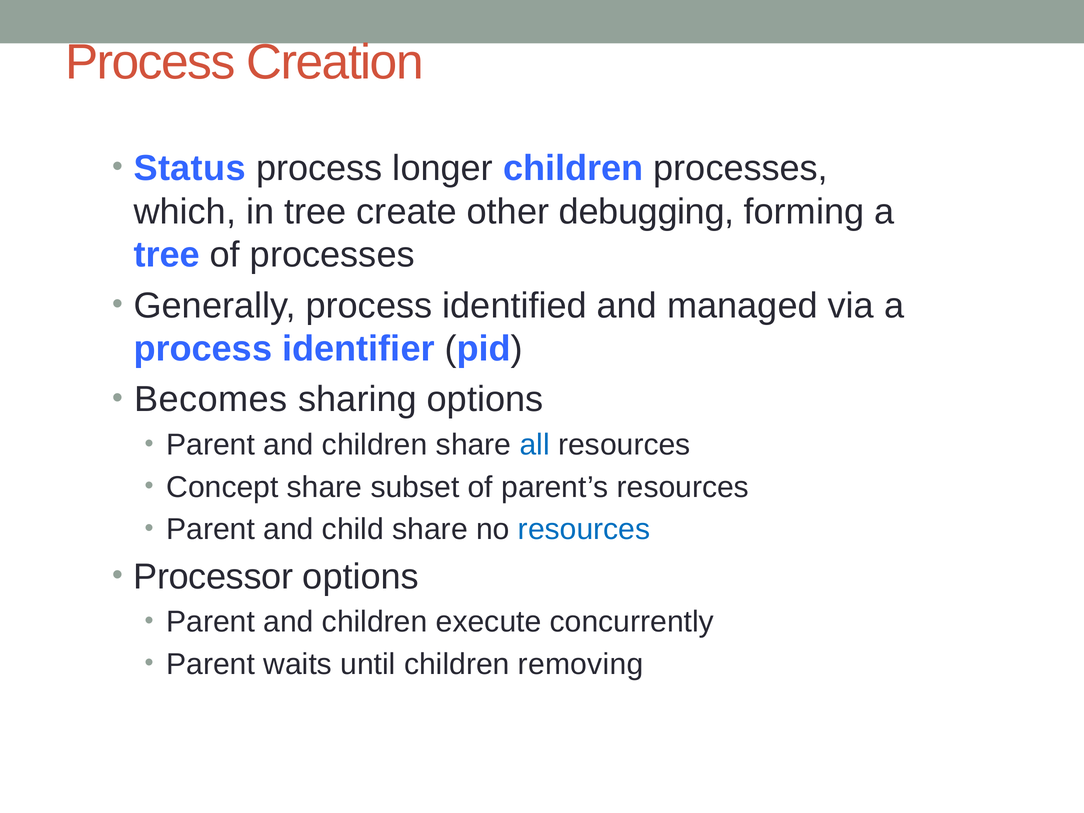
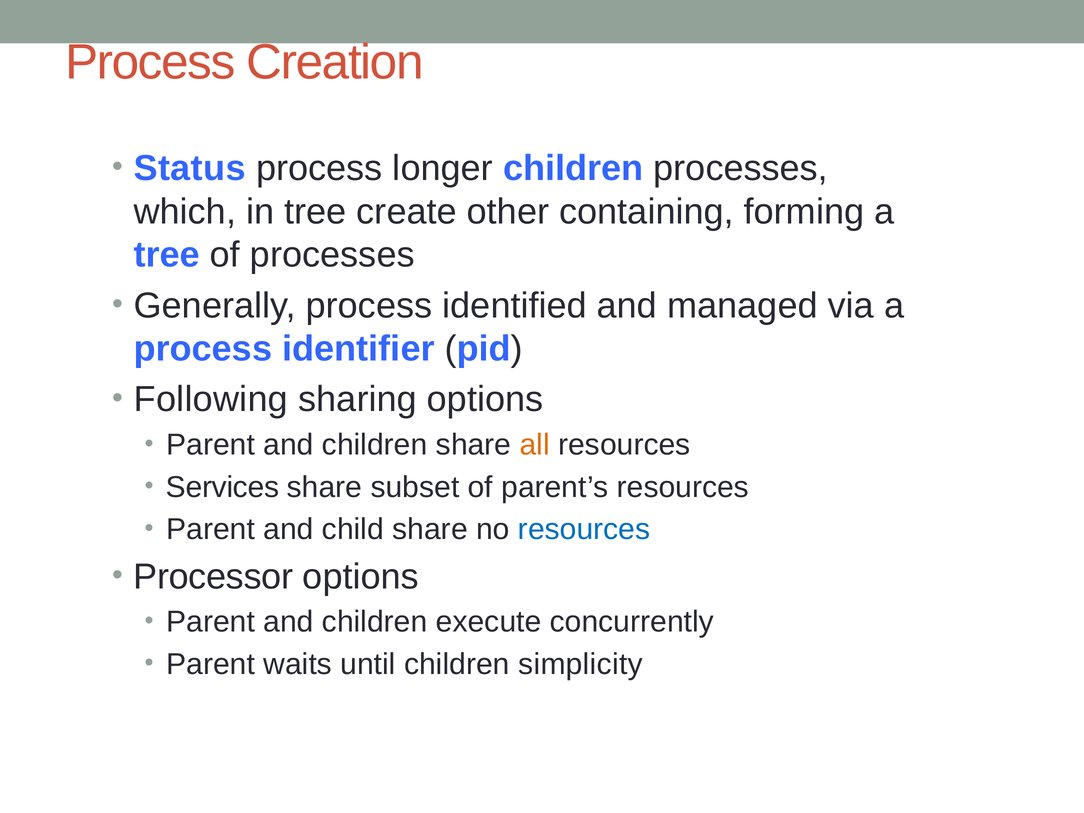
debugging: debugging -> containing
Becomes: Becomes -> Following
all colour: blue -> orange
Concept: Concept -> Services
removing: removing -> simplicity
